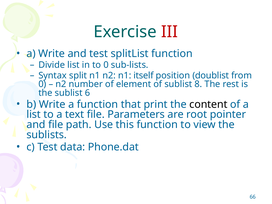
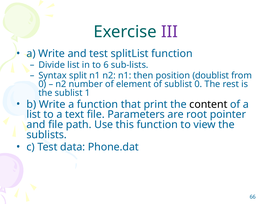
III colour: red -> purple
to 0: 0 -> 6
itself: itself -> then
sublist 8: 8 -> 0
6: 6 -> 1
